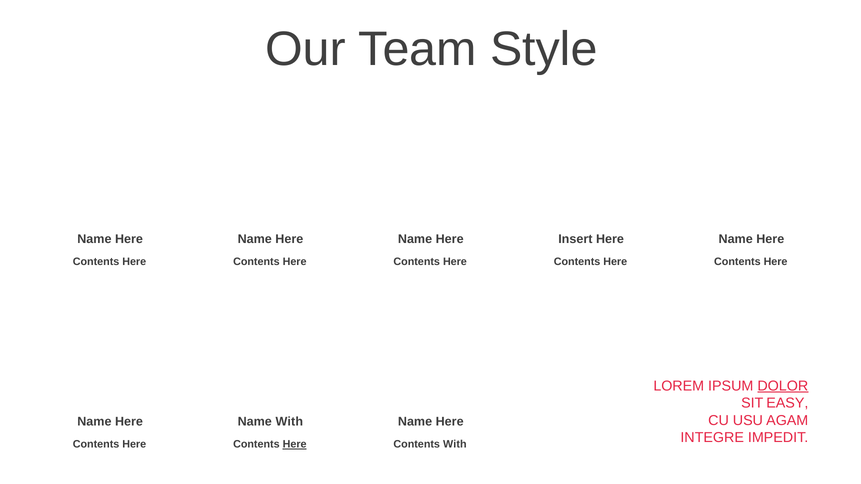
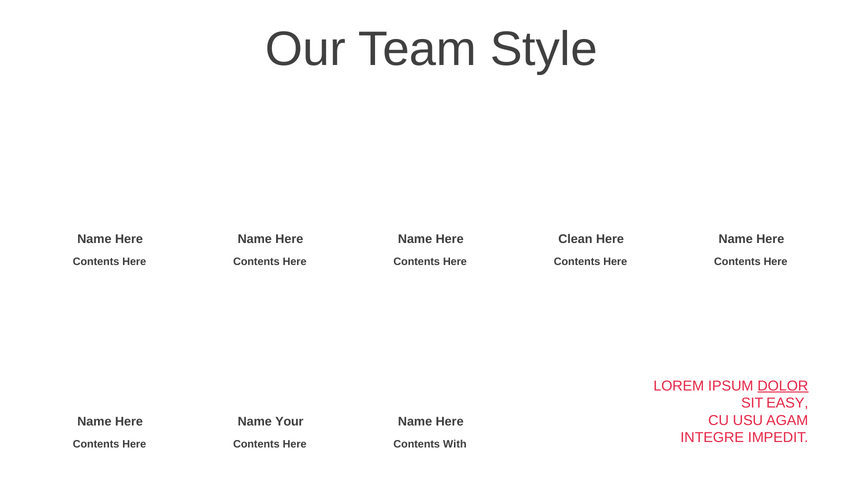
Insert: Insert -> Clean
Name With: With -> Your
Here at (295, 445) underline: present -> none
